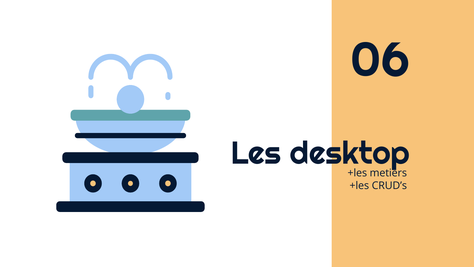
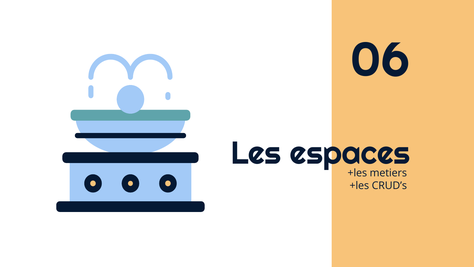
desktop: desktop -> espaces
